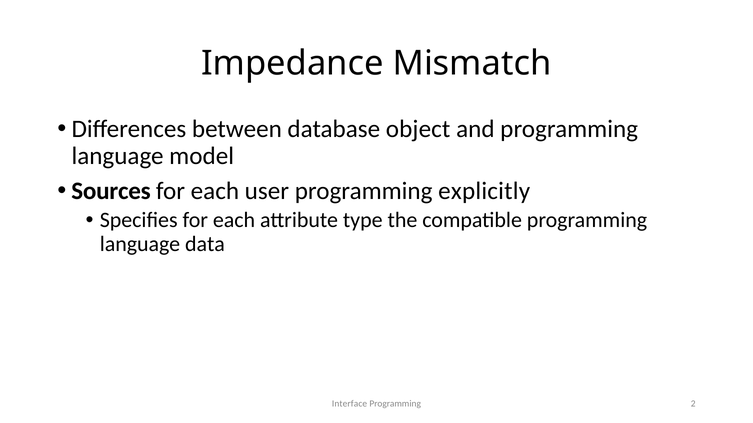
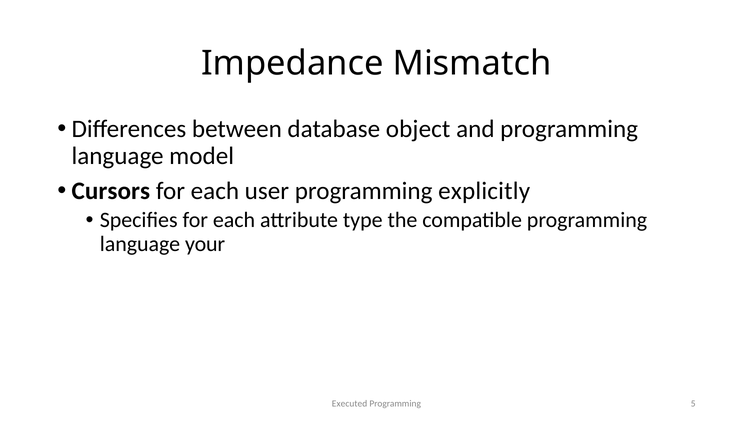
Sources: Sources -> Cursors
data: data -> your
Interface: Interface -> Executed
2: 2 -> 5
